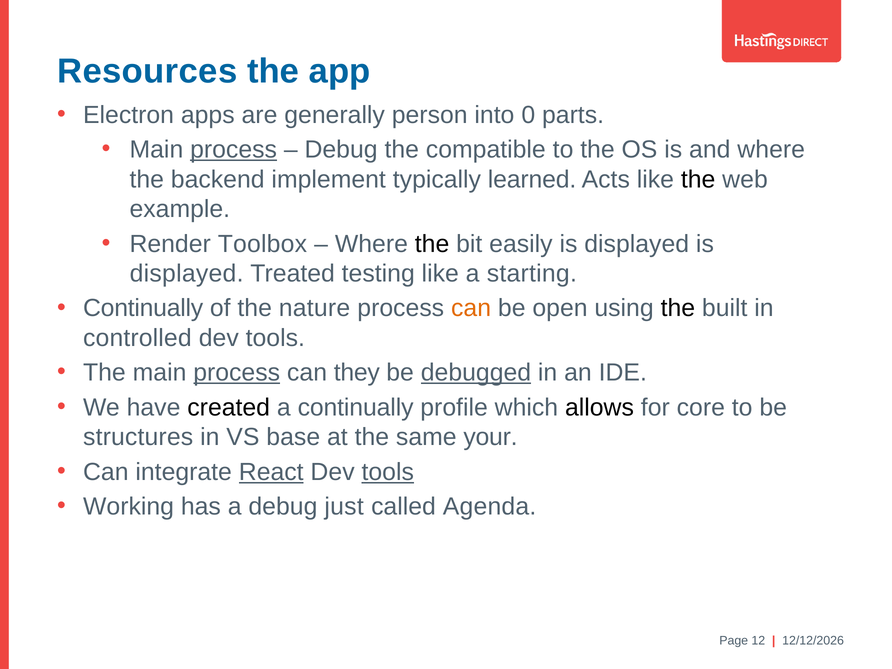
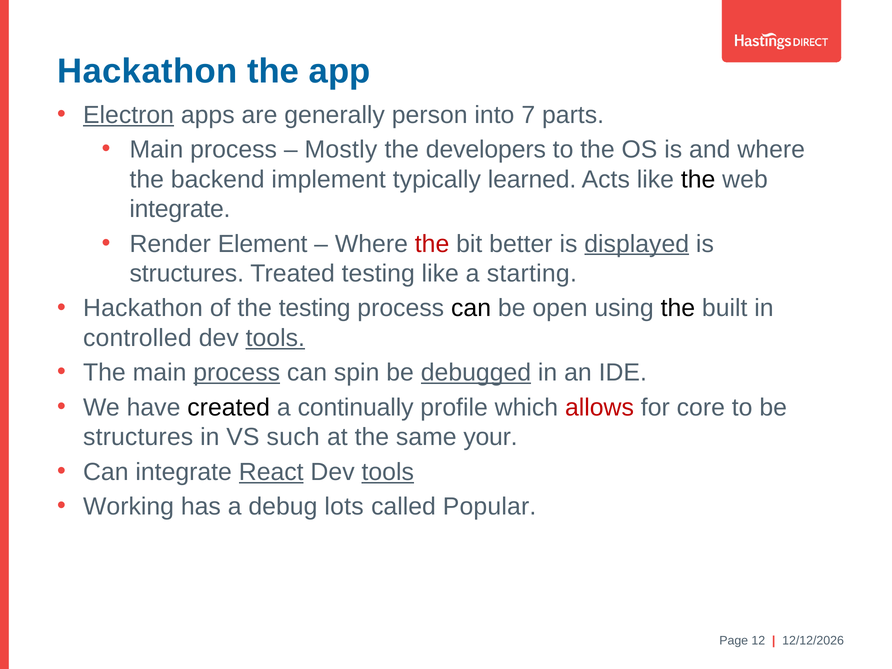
Resources at (147, 71): Resources -> Hackathon
Electron underline: none -> present
0: 0 -> 7
process at (234, 150) underline: present -> none
Debug at (341, 150): Debug -> Mostly
compatible: compatible -> developers
example at (180, 209): example -> integrate
Toolbox: Toolbox -> Element
the at (432, 244) colour: black -> red
easily: easily -> better
displayed at (637, 244) underline: none -> present
displayed at (187, 274): displayed -> structures
Continually at (143, 308): Continually -> Hackathon
the nature: nature -> testing
can at (471, 308) colour: orange -> black
tools at (275, 338) underline: none -> present
they: they -> spin
allows colour: black -> red
base: base -> such
just: just -> lots
Agenda: Agenda -> Popular
